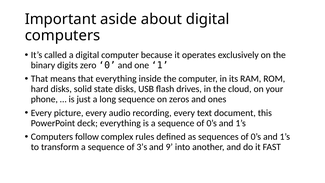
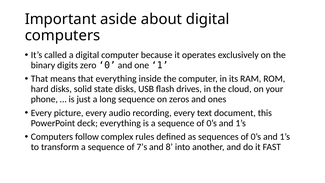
3’s: 3’s -> 7’s
9: 9 -> 8
